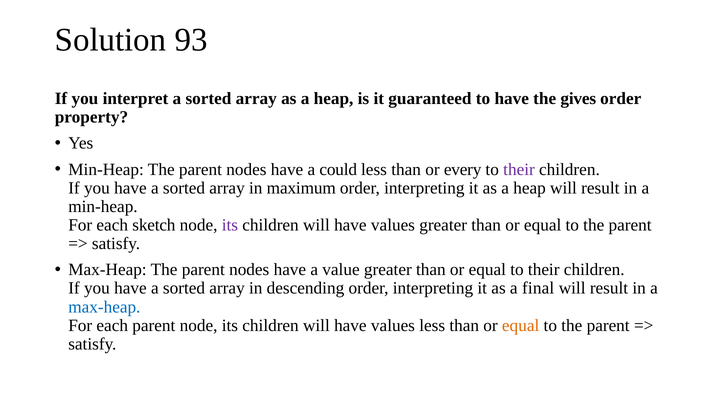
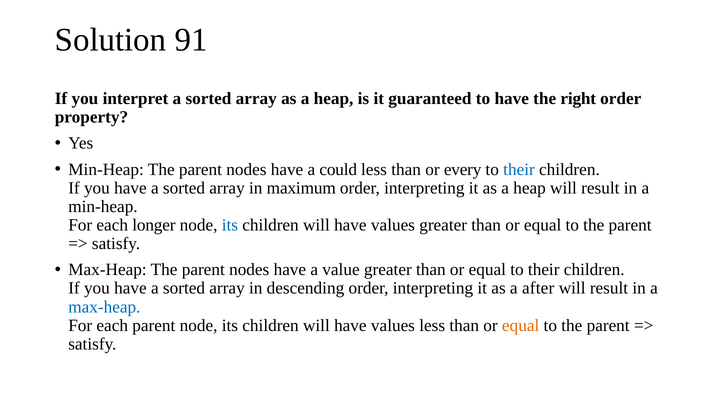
93: 93 -> 91
gives: gives -> right
their at (519, 170) colour: purple -> blue
sketch: sketch -> longer
its at (230, 225) colour: purple -> blue
final: final -> after
